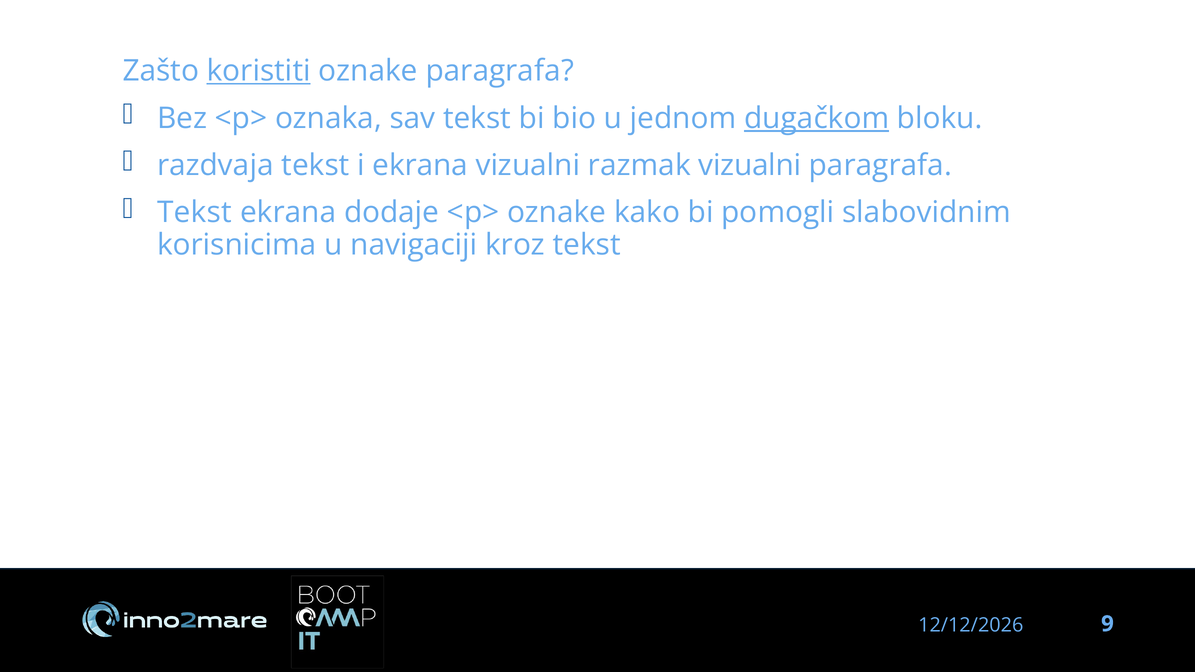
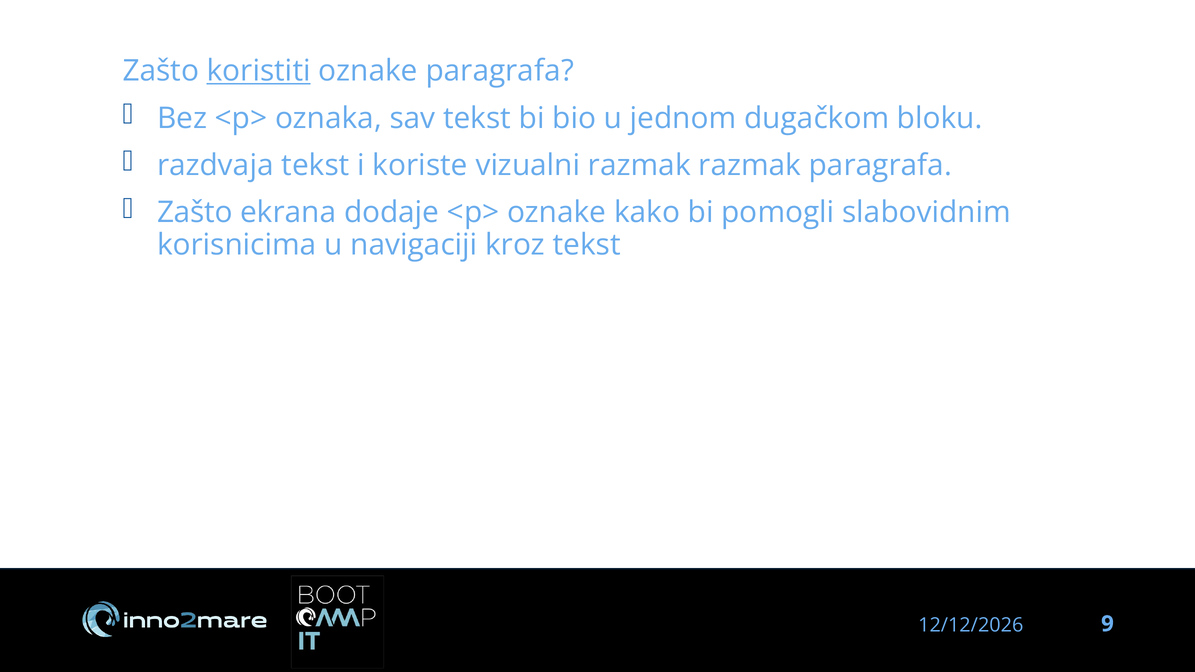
dugačkom underline: present -> none
i ekrana: ekrana -> koriste
razmak vizualni: vizualni -> razmak
Tekst at (195, 213): Tekst -> Zašto
